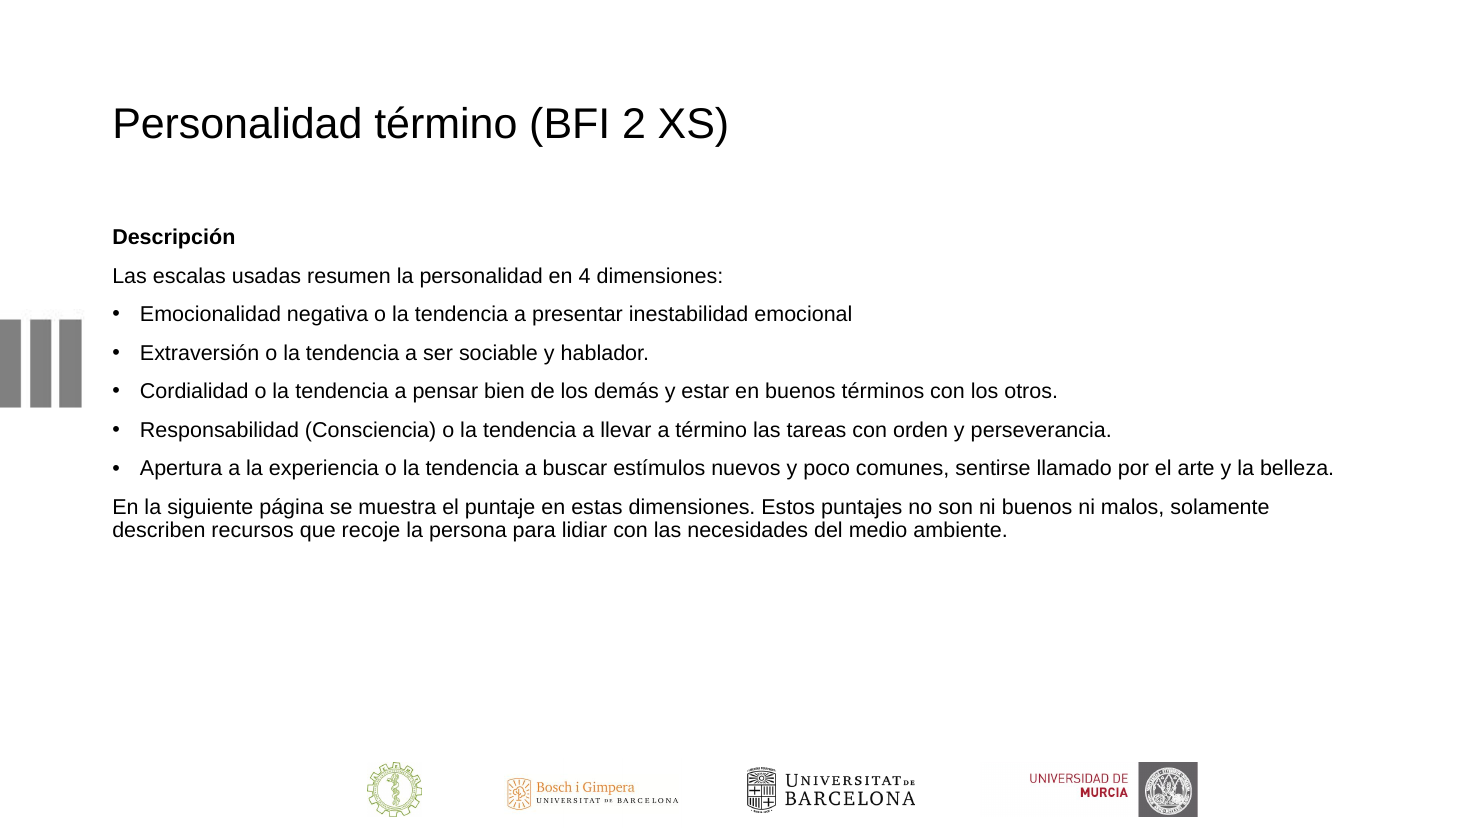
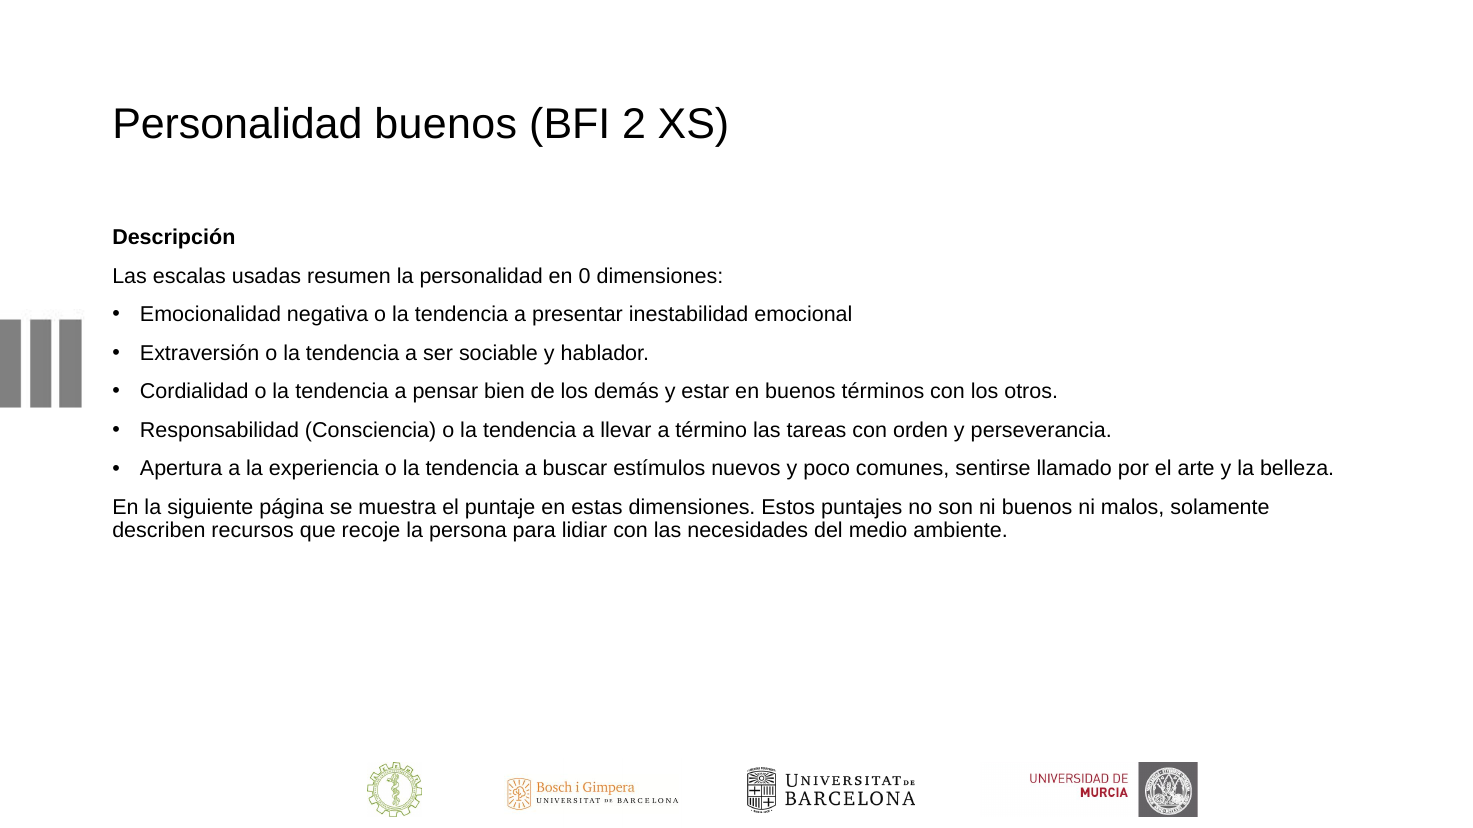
Personalidad término: término -> buenos
4: 4 -> 0
